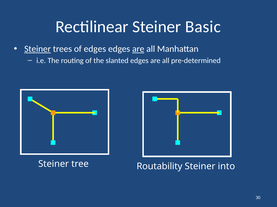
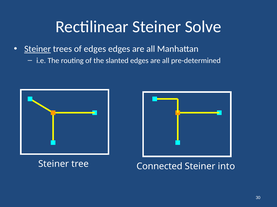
Basic: Basic -> Solve
are at (138, 49) underline: present -> none
Routability: Routability -> Connected
